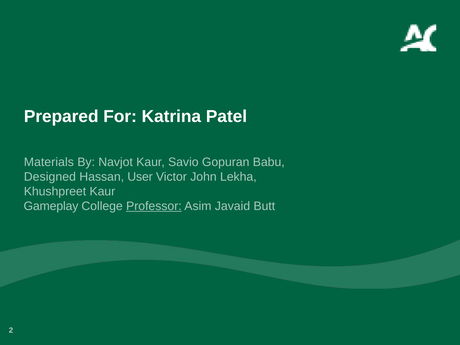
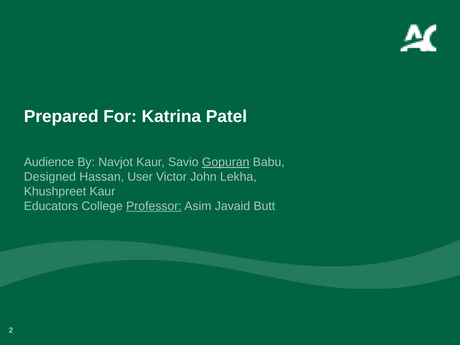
Materials: Materials -> Audience
Gopuran underline: none -> present
Gameplay: Gameplay -> Educators
